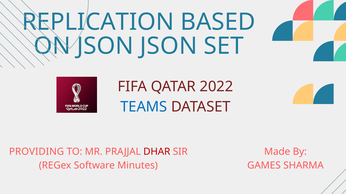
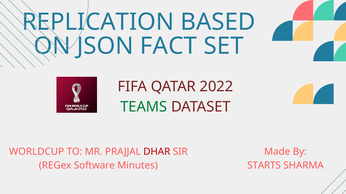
JSON JSON: JSON -> FACT
TEAMS colour: blue -> green
PROVIDING: PROVIDING -> WORLDCUP
GAMES: GAMES -> STARTS
